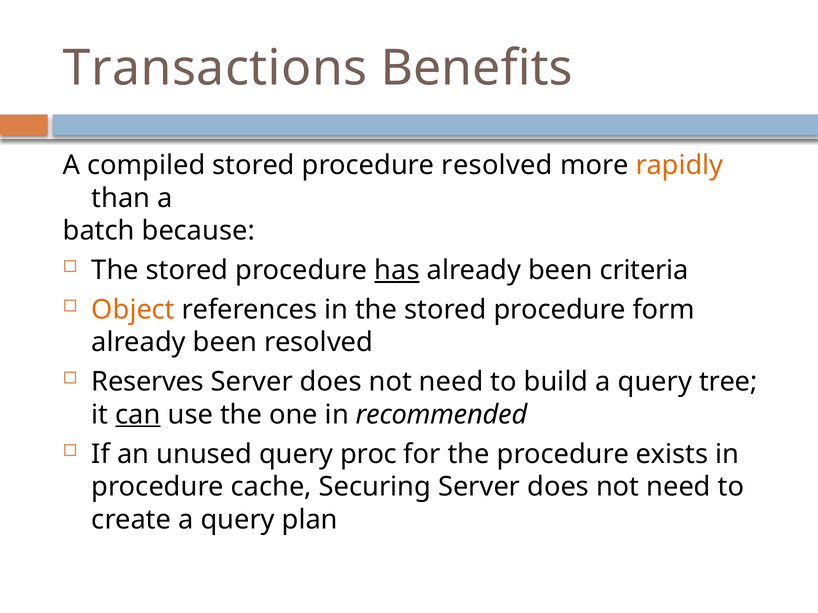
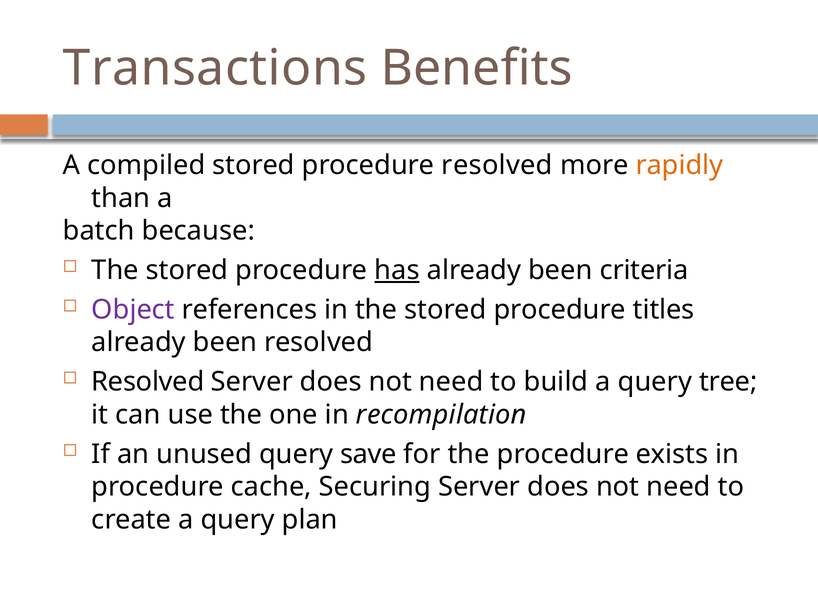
Object colour: orange -> purple
form: form -> titles
Reserves at (148, 382): Reserves -> Resolved
can underline: present -> none
recommended: recommended -> recompilation
proc: proc -> save
